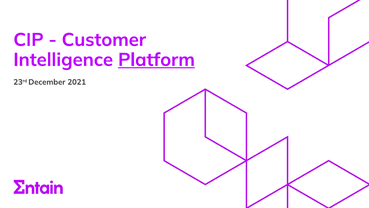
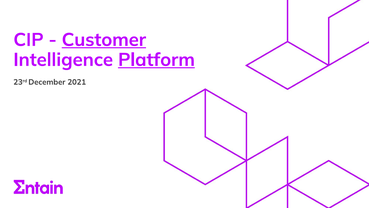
Customer underline: none -> present
